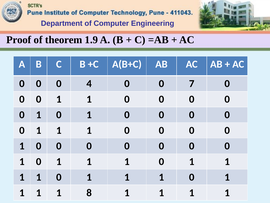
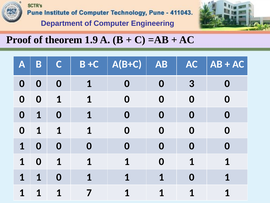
4 at (89, 83): 4 -> 1
7: 7 -> 3
8: 8 -> 7
